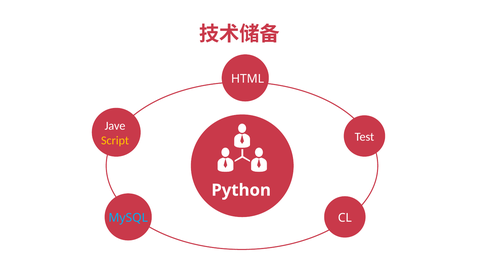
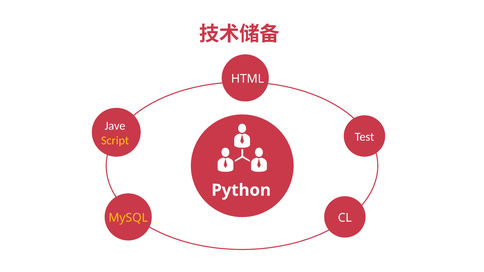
MySQL colour: light blue -> yellow
